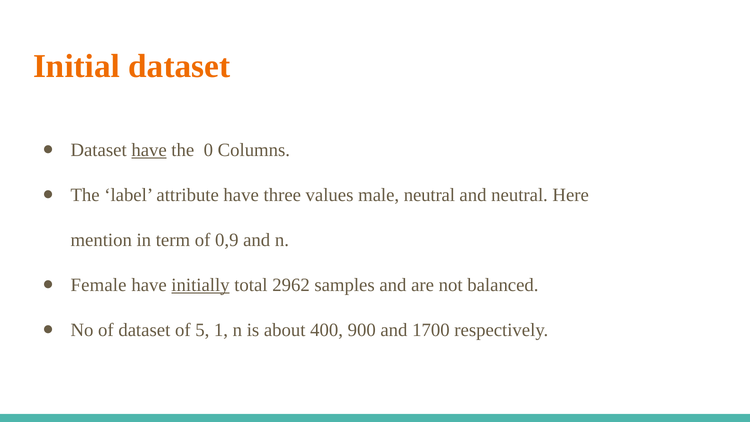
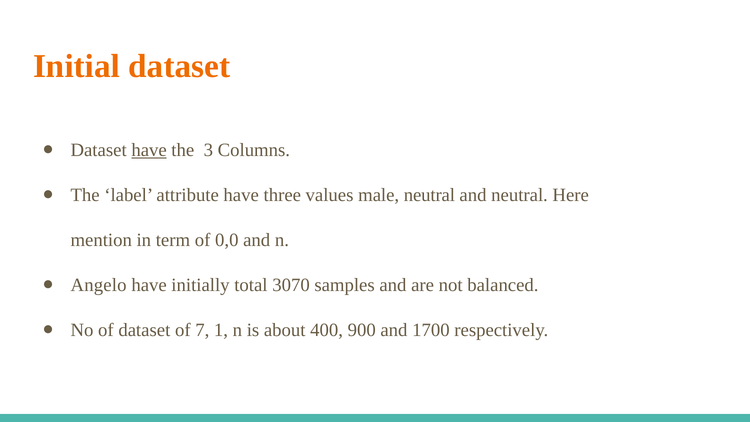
0: 0 -> 3
0,9: 0,9 -> 0,0
Female: Female -> Angelo
initially underline: present -> none
2962: 2962 -> 3070
5: 5 -> 7
